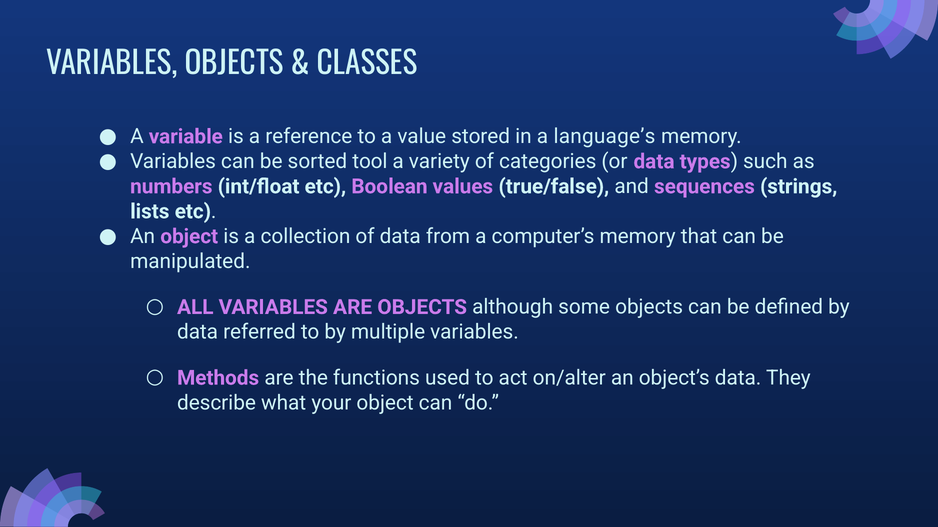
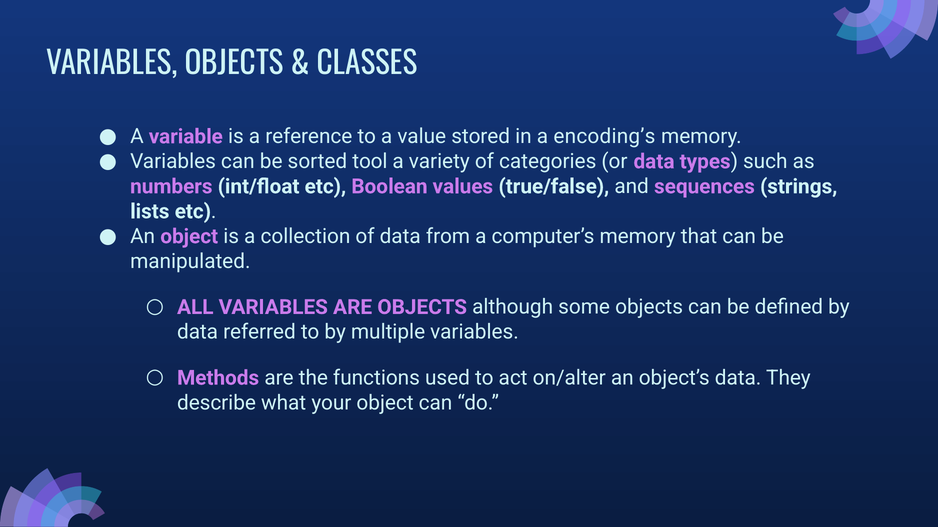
language’s: language’s -> encoding’s
